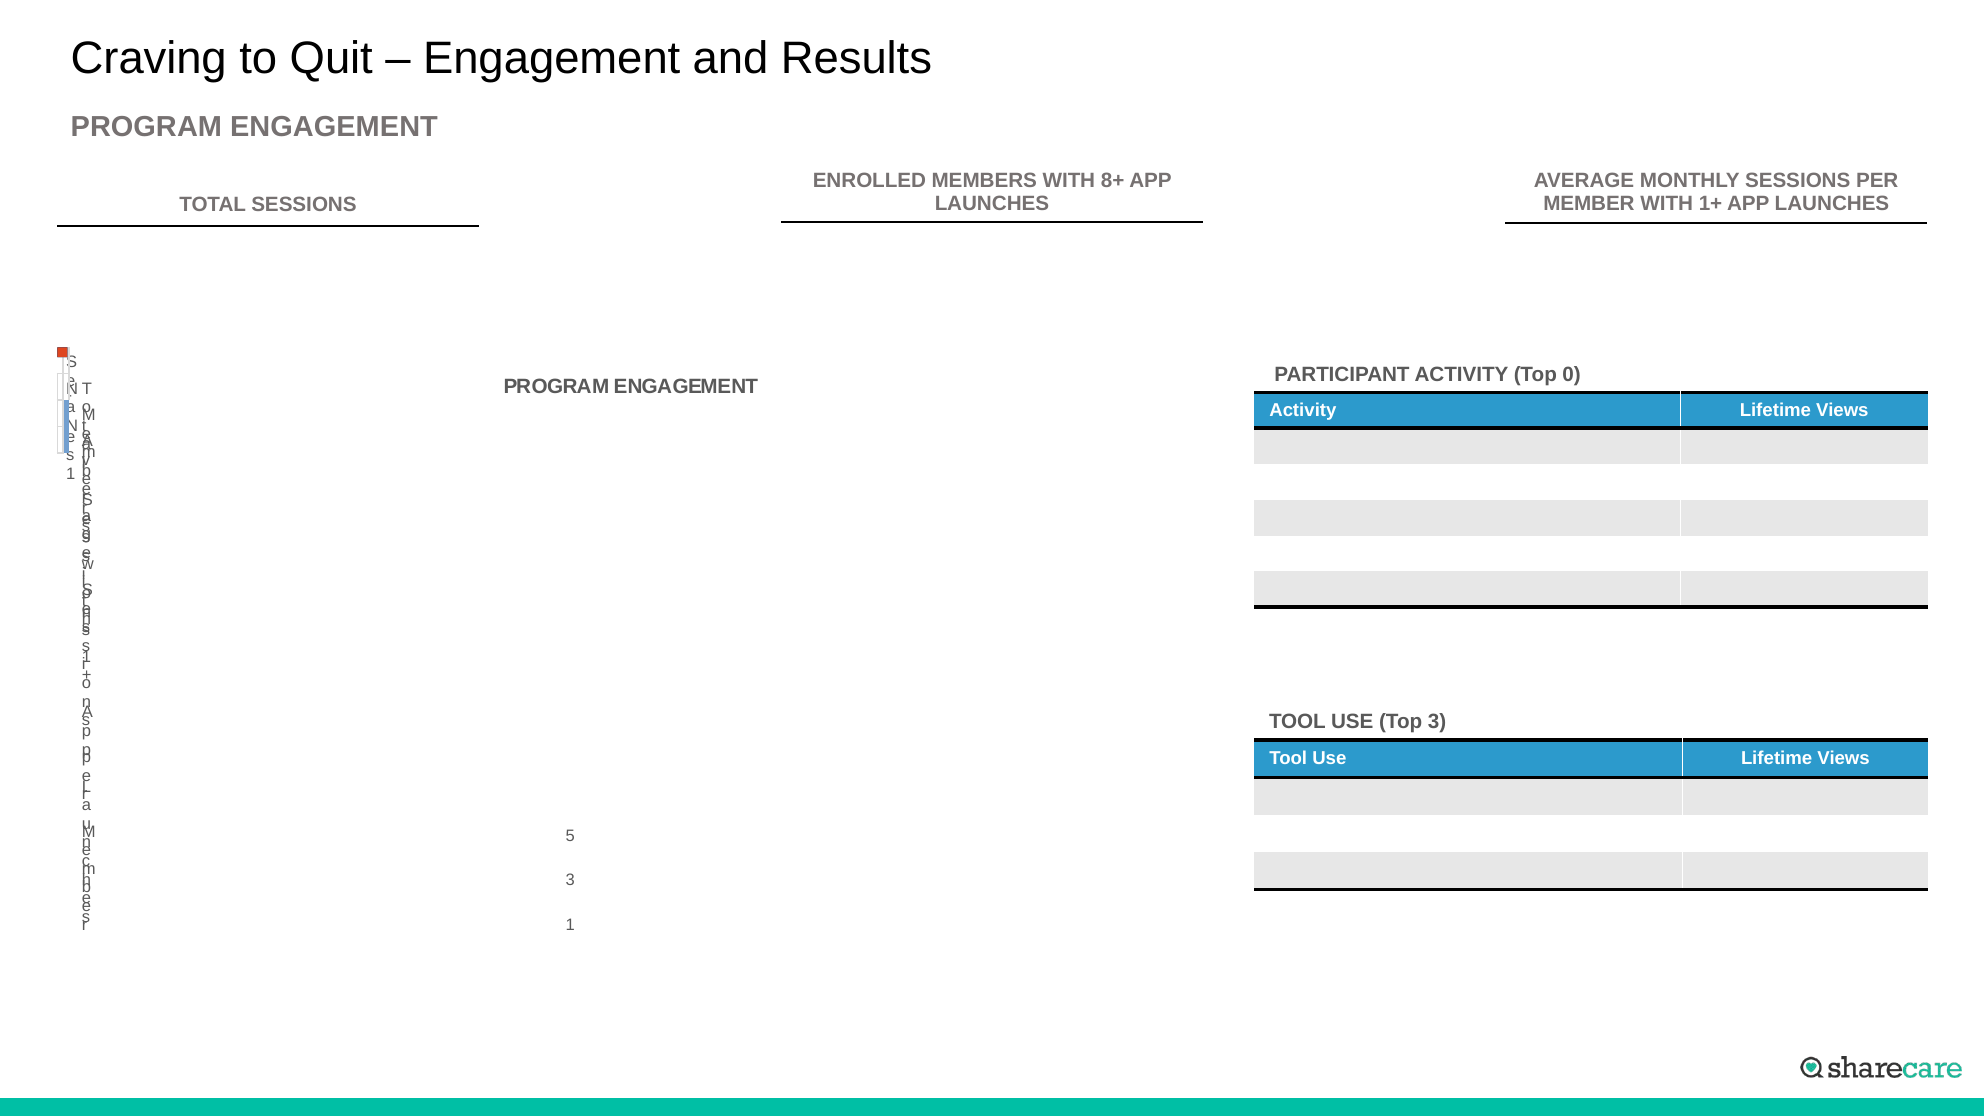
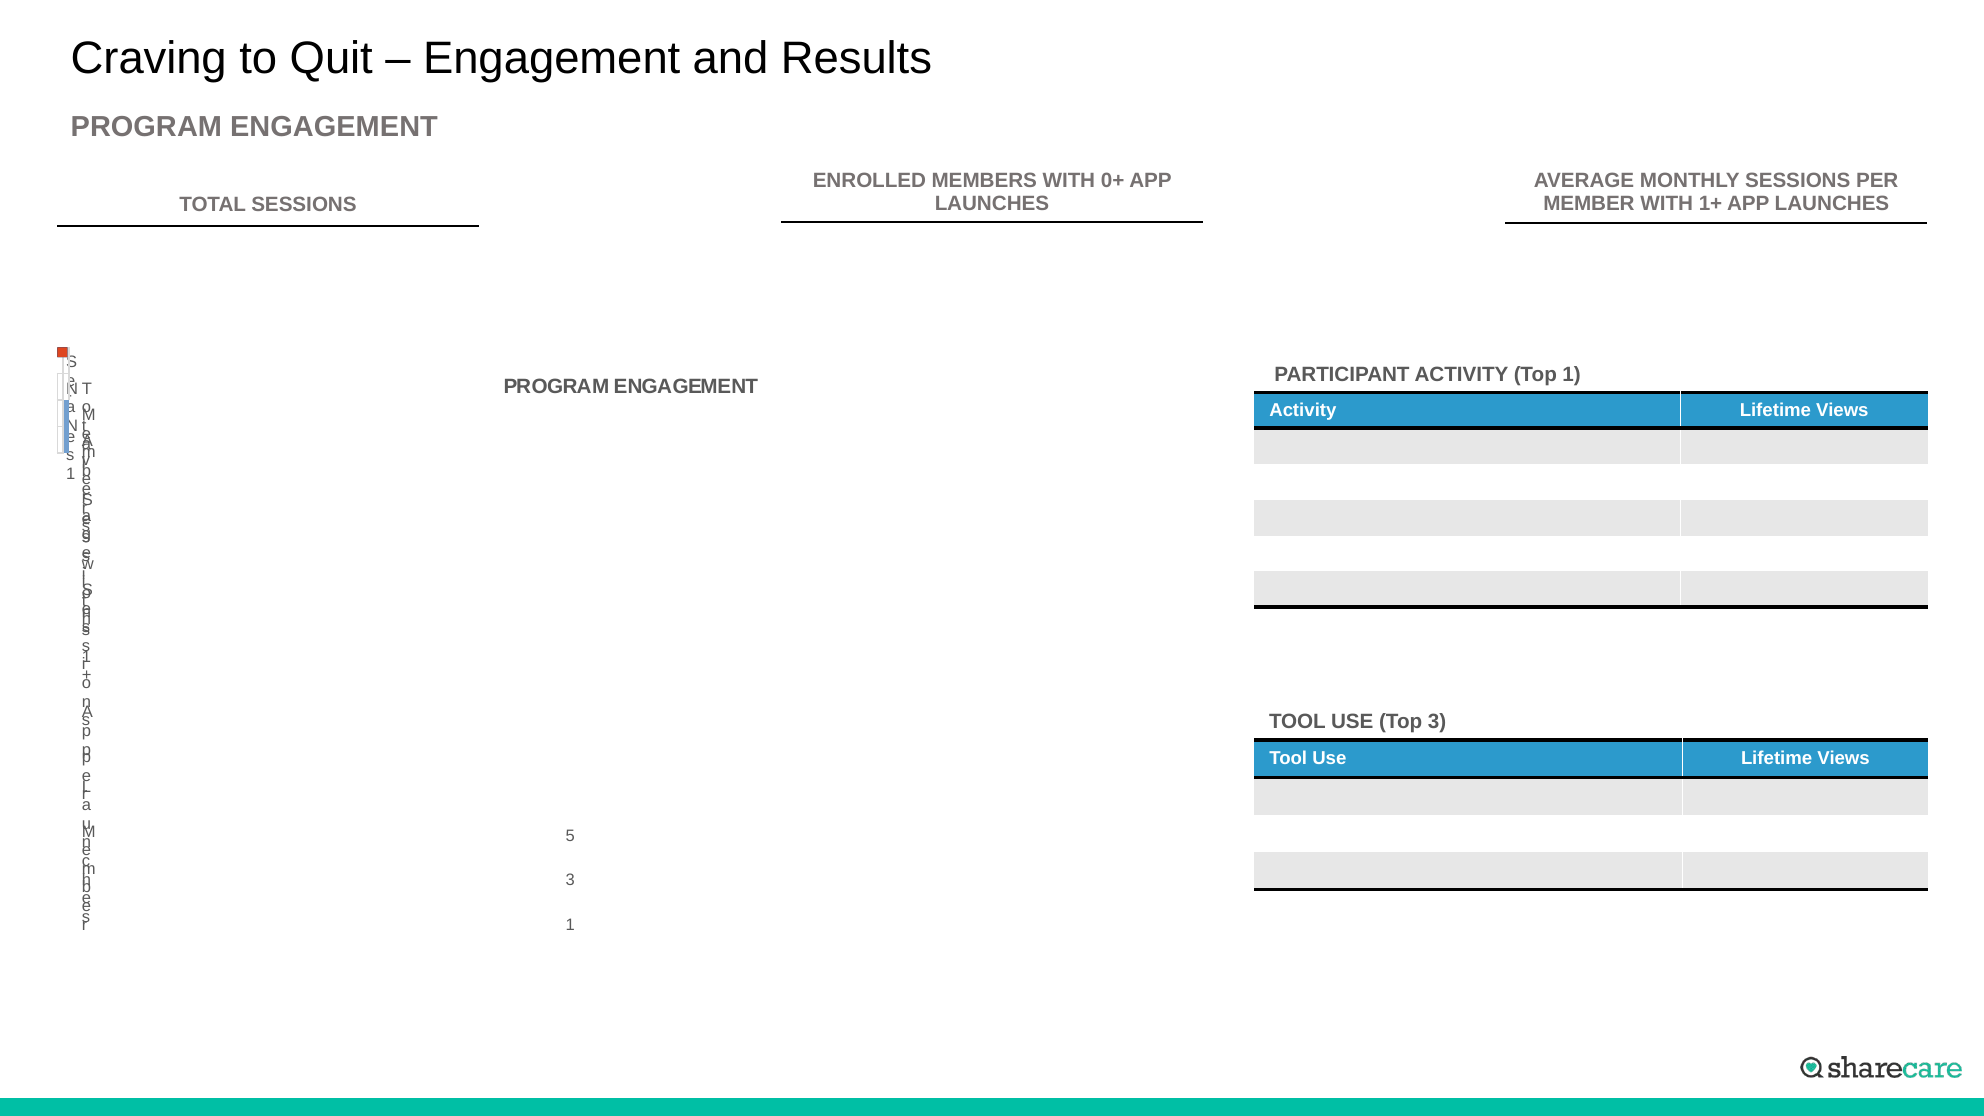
8+: 8+ -> 0+
Top 0: 0 -> 1
